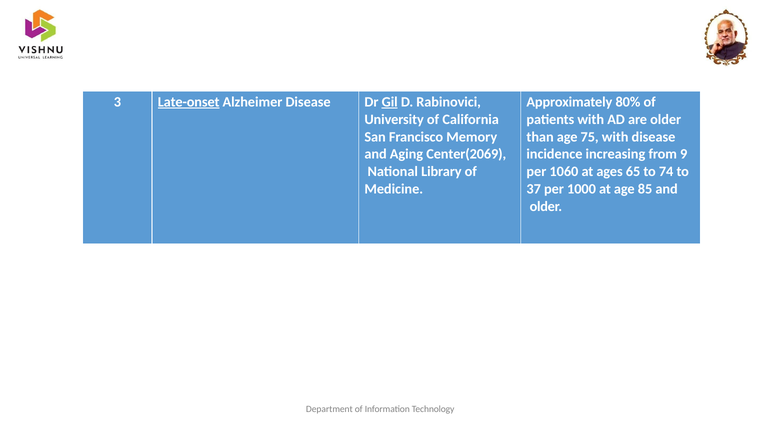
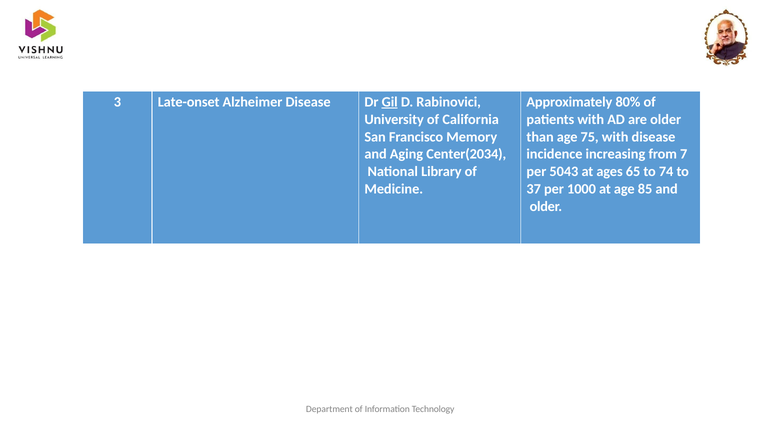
Late-onset underline: present -> none
Center(2069: Center(2069 -> Center(2034
9: 9 -> 7
1060: 1060 -> 5043
